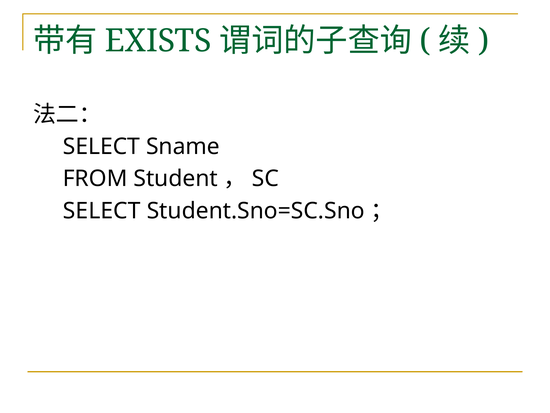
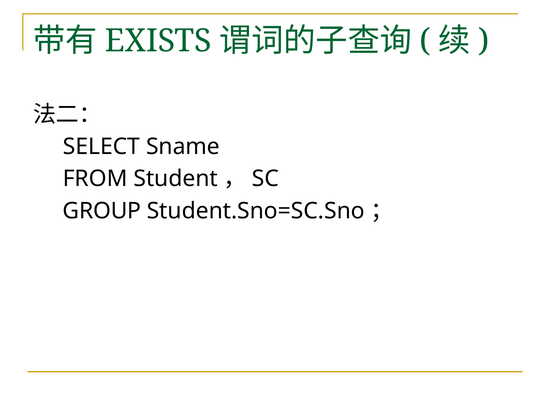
SELECT at (102, 211): SELECT -> GROUP
